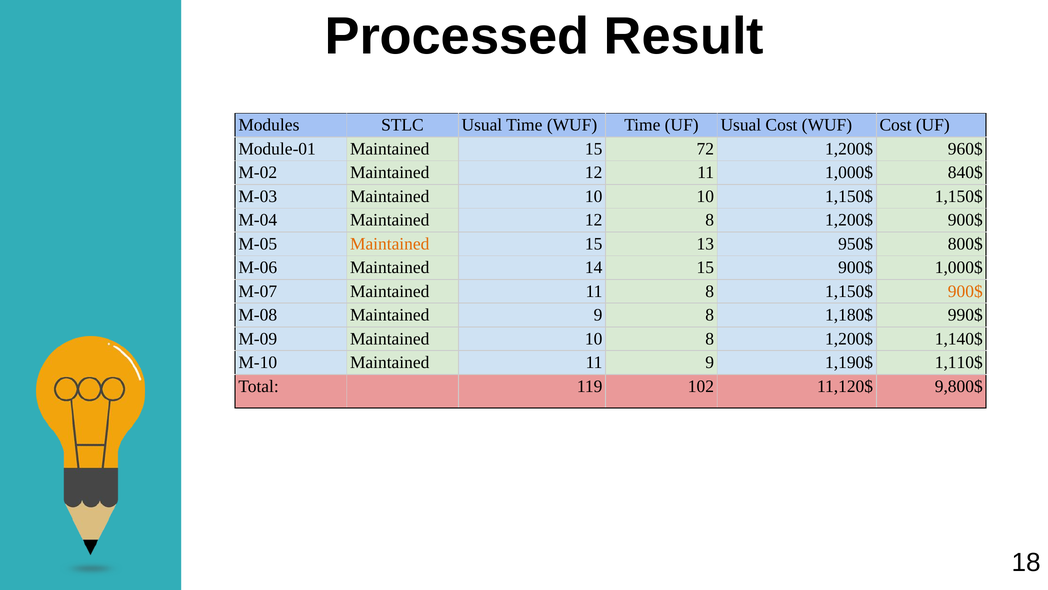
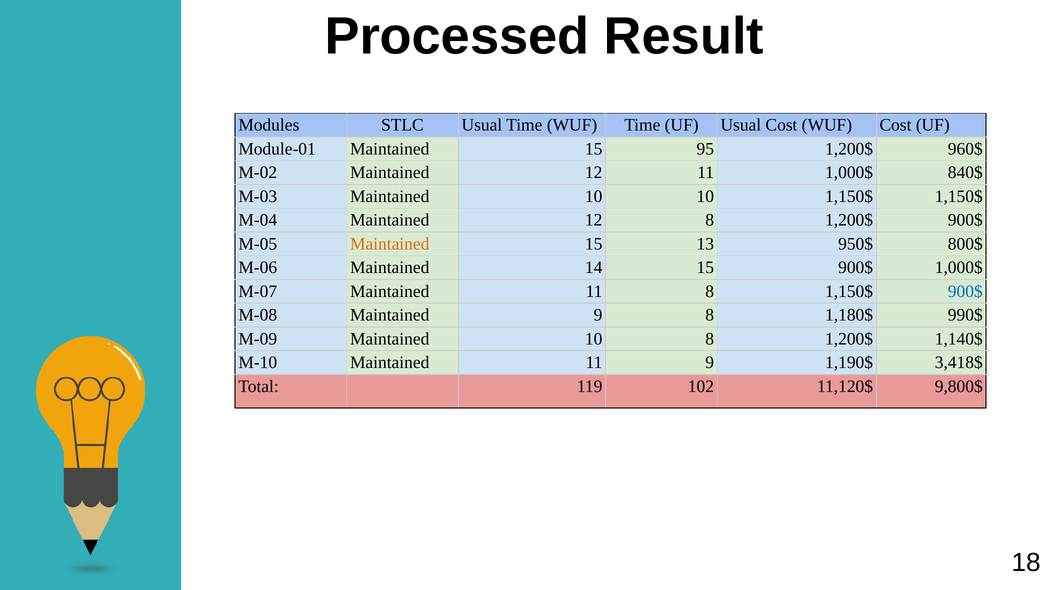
72: 72 -> 95
900$ at (965, 291) colour: orange -> blue
1,110$: 1,110$ -> 3,418$
